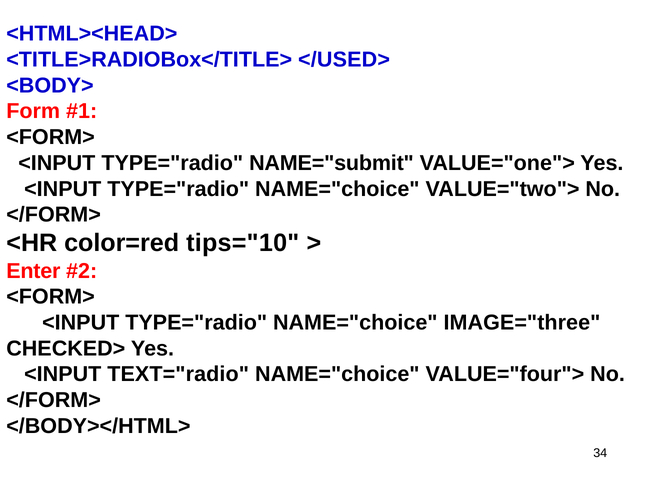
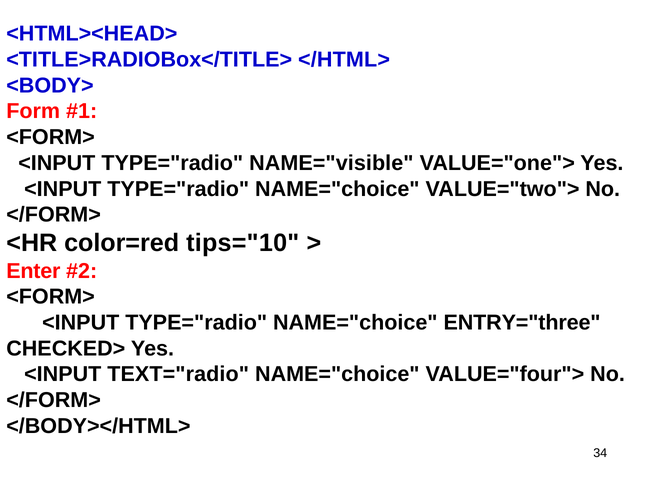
</USED>: </USED> -> </HTML>
NAME="submit: NAME="submit -> NAME="visible
IMAGE="three: IMAGE="three -> ENTRY="three
